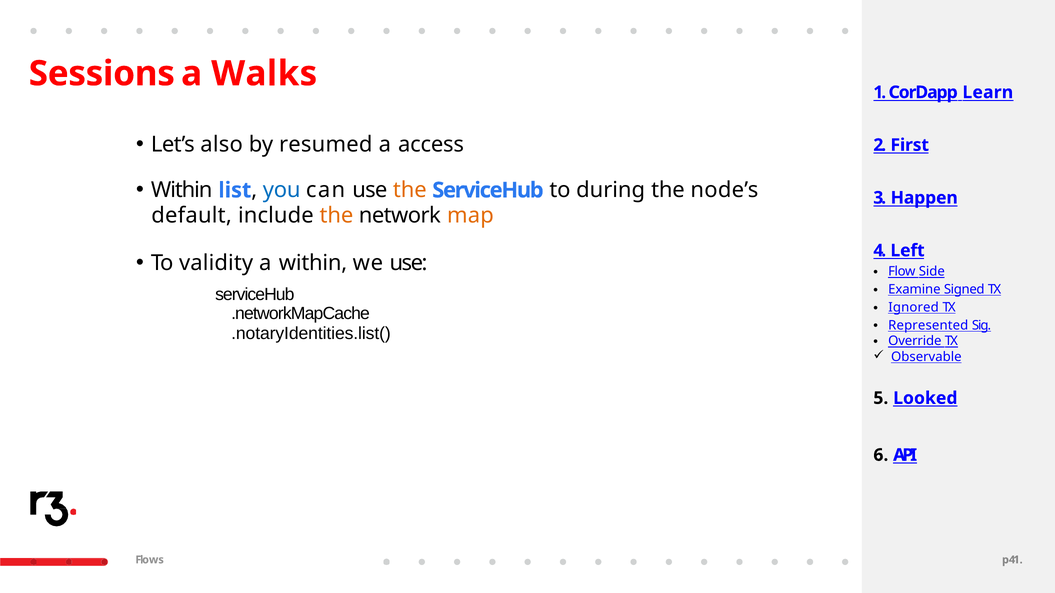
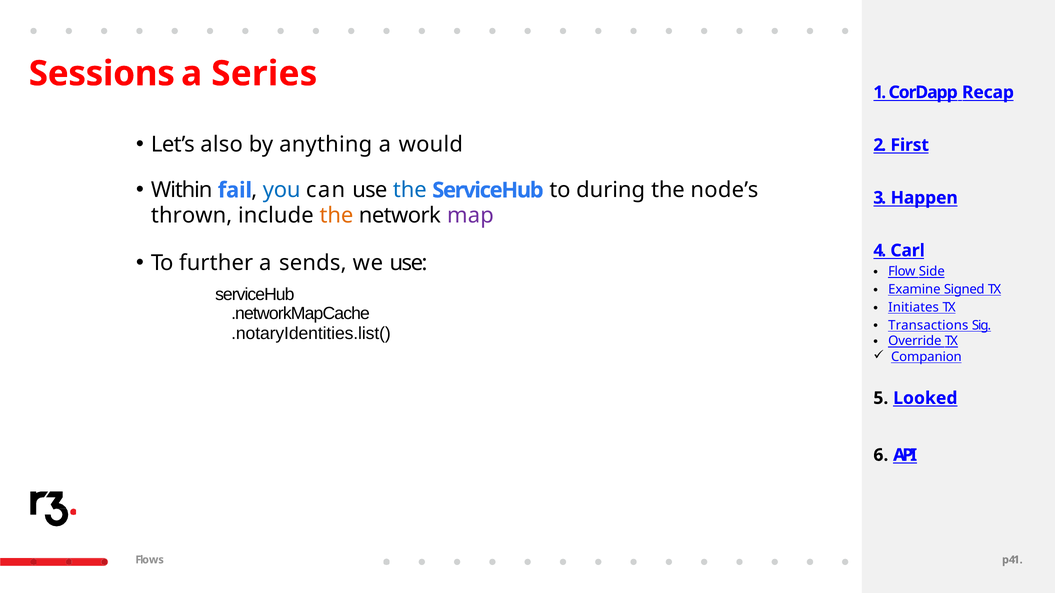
Walks: Walks -> Series
Learn: Learn -> Recap
resumed: resumed -> anything
access: access -> would
list: list -> fail
the at (410, 190) colour: orange -> blue
default: default -> thrown
map colour: orange -> purple
Left: Left -> Carl
validity: validity -> further
a within: within -> sends
Ignored: Ignored -> Initiates
Represented: Represented -> Transactions
Observable: Observable -> Companion
